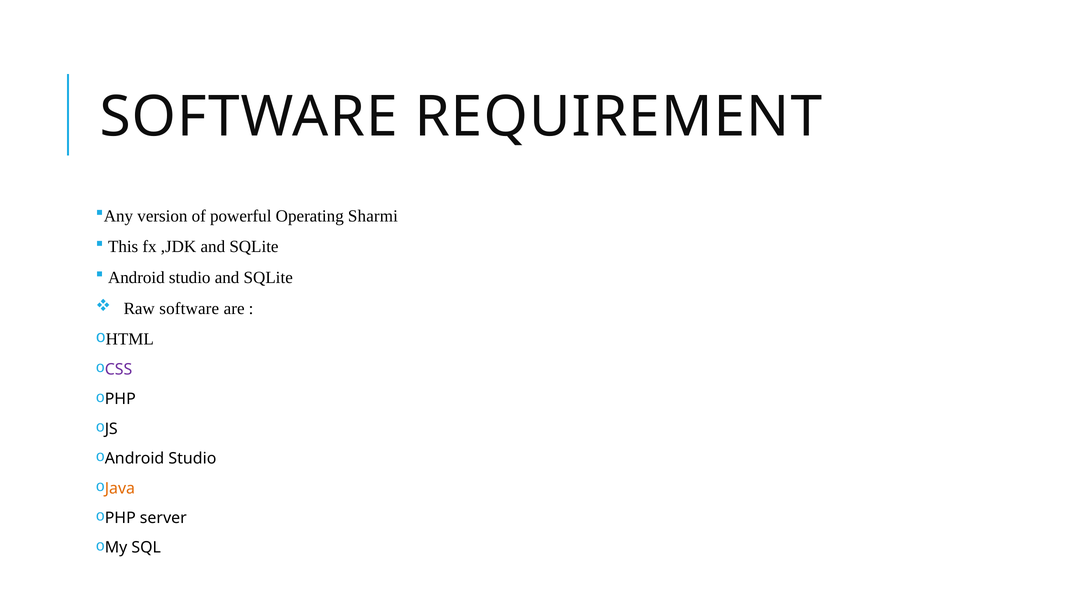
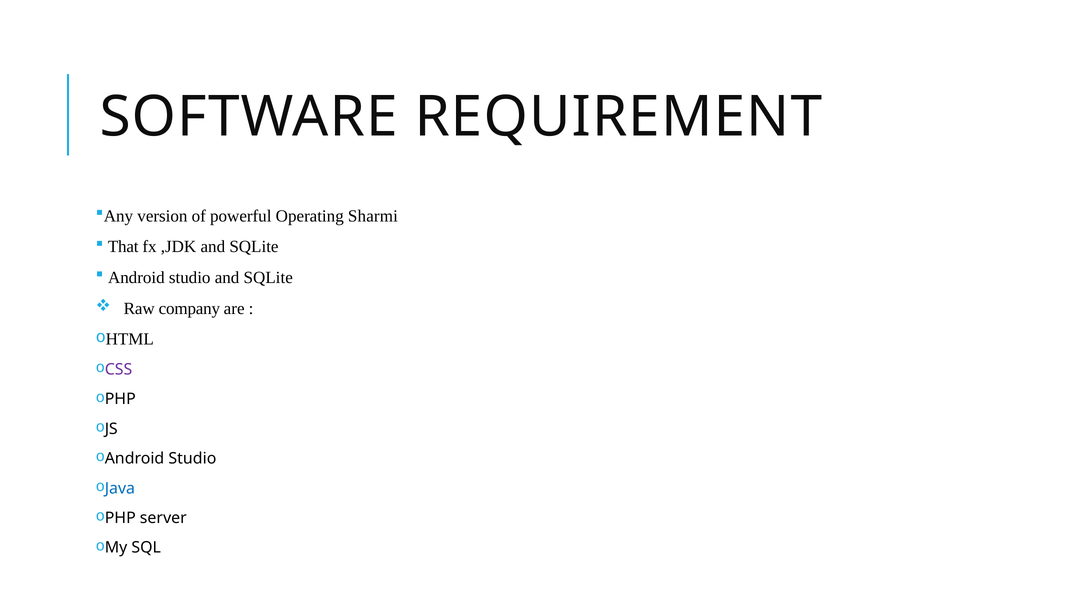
This: This -> That
Raw software: software -> company
Java colour: orange -> blue
